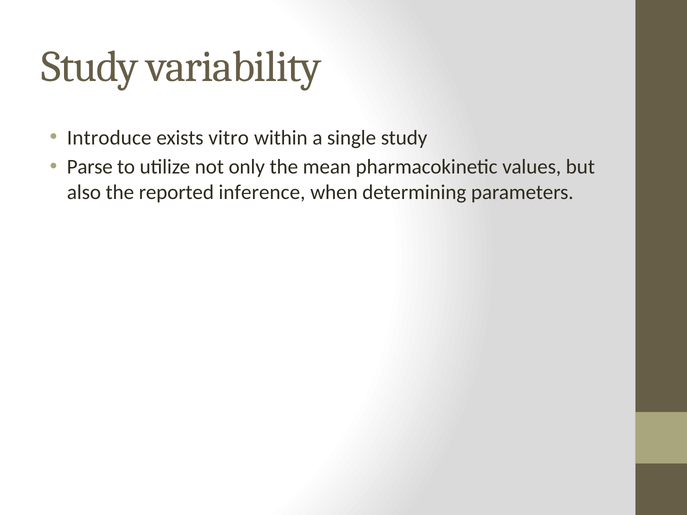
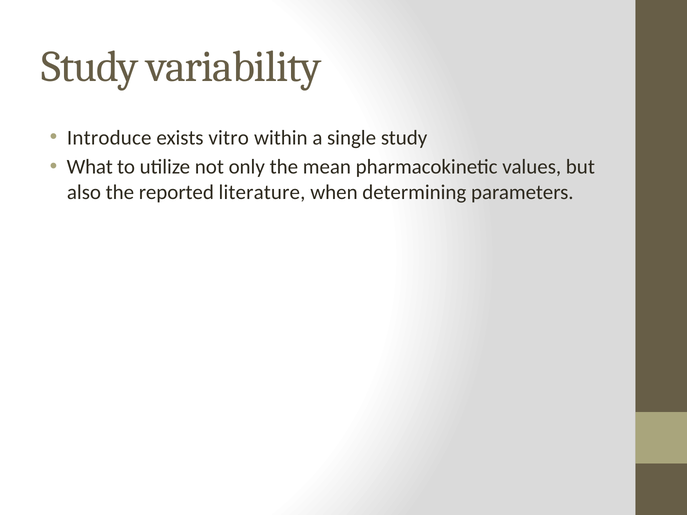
Parse: Parse -> What
inference: inference -> literature
